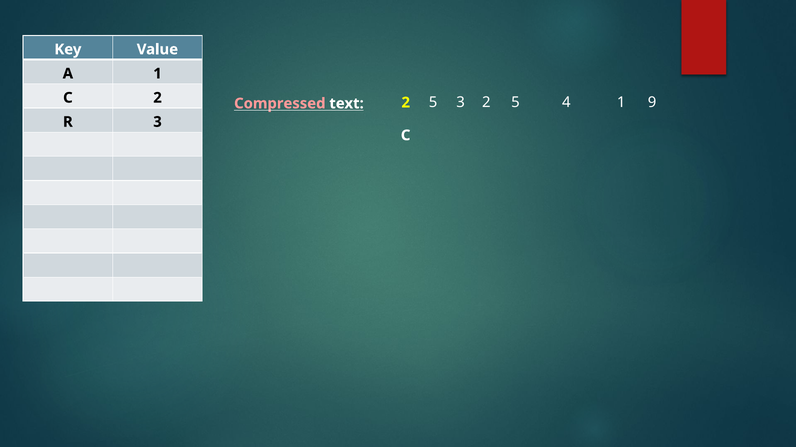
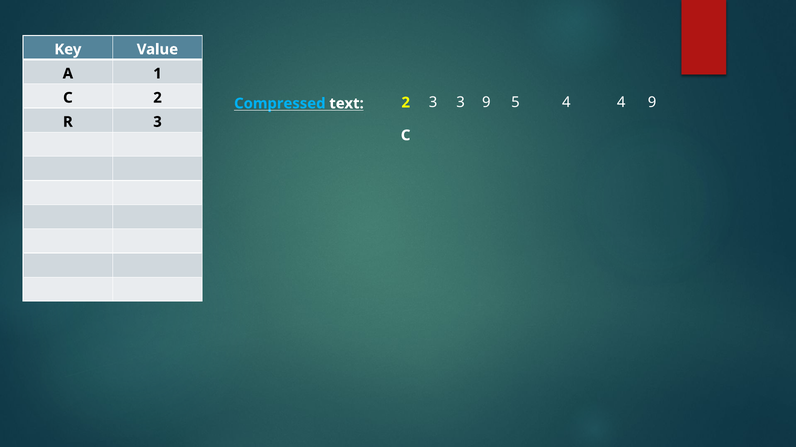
5 at (433, 103): 5 -> 3
3 2: 2 -> 9
4 1: 1 -> 4
Compressed colour: pink -> light blue
